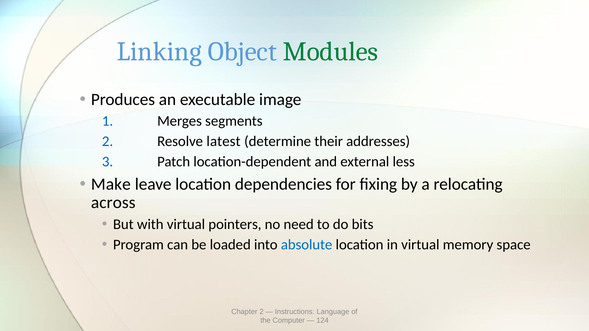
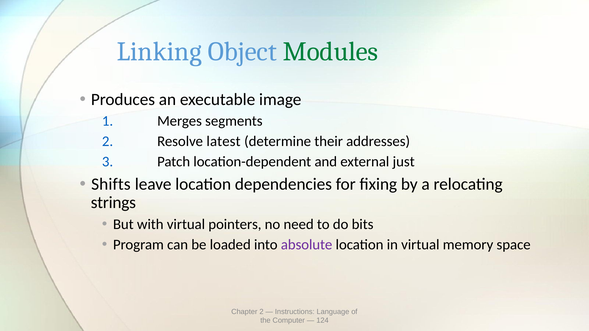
less: less -> just
Make: Make -> Shifts
across: across -> strings
absolute colour: blue -> purple
